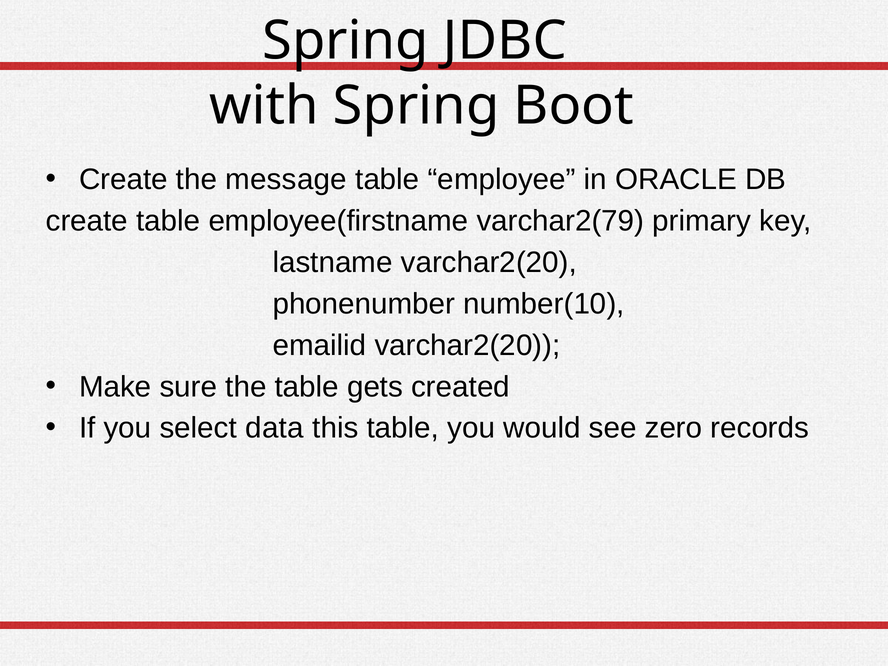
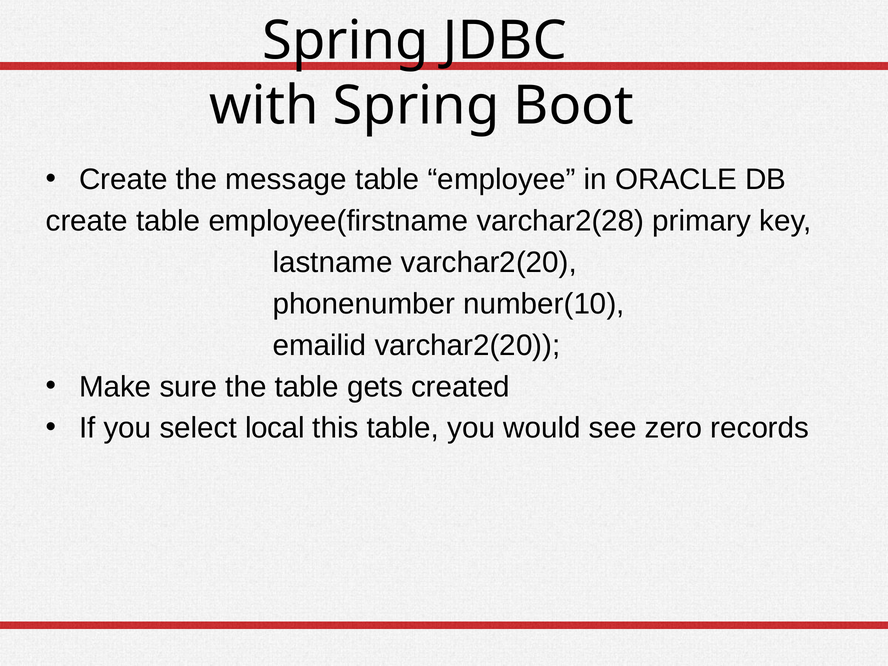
varchar2(79: varchar2(79 -> varchar2(28
data: data -> local
